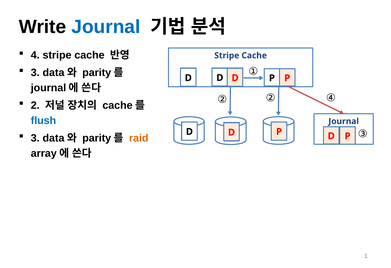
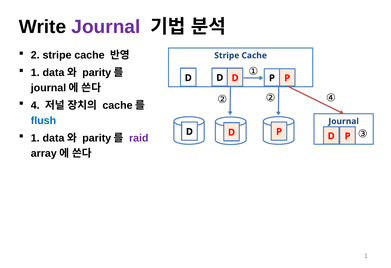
Journal at (106, 27) colour: blue -> purple
4: 4 -> 2
3 at (35, 73): 3 -> 1
2: 2 -> 4
3 at (35, 138): 3 -> 1
raid colour: orange -> purple
